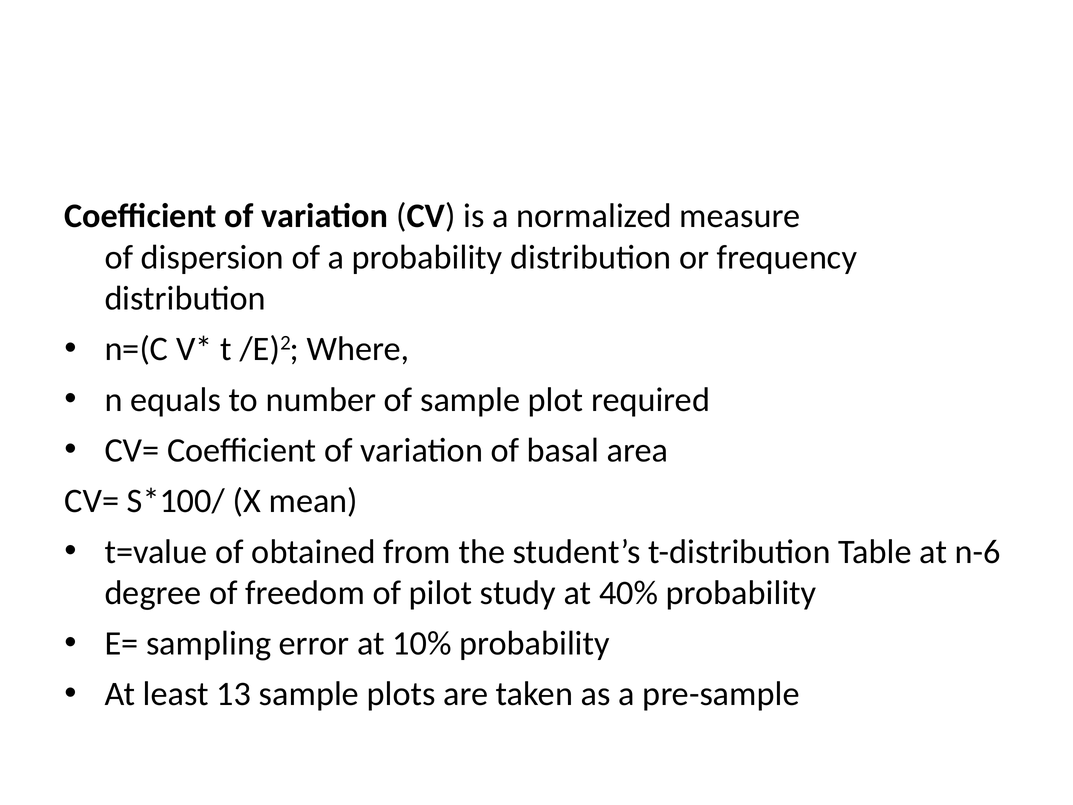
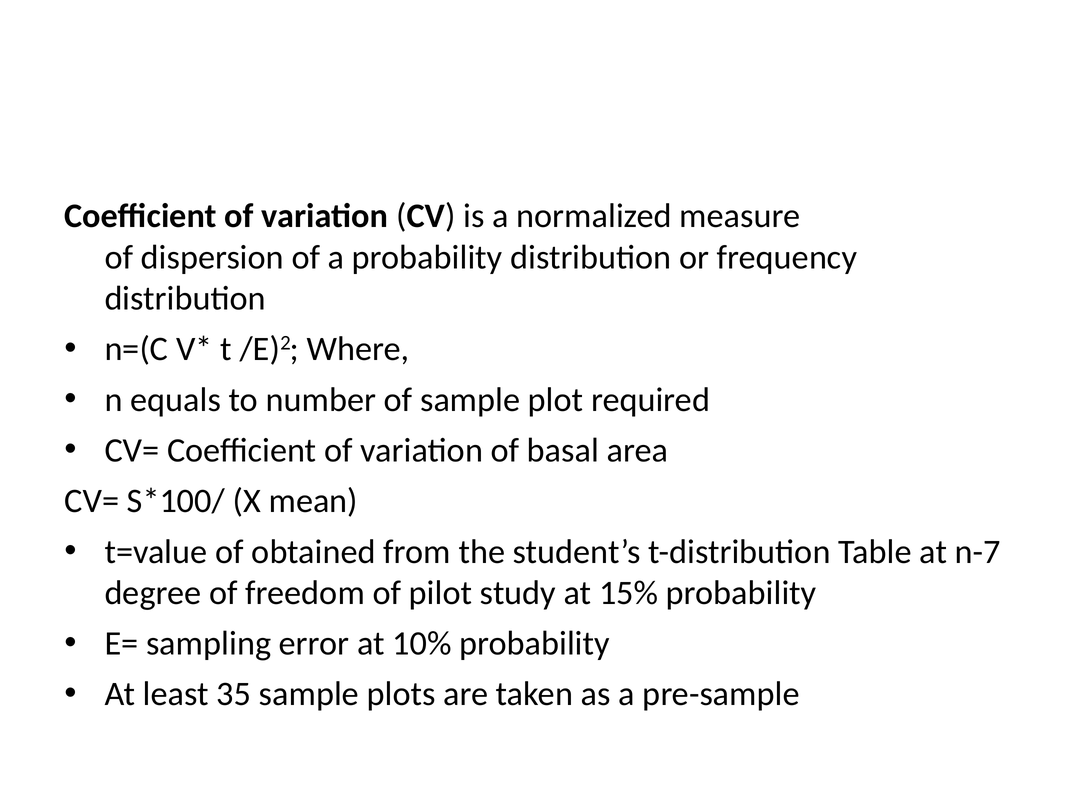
n-6: n-6 -> n-7
40%: 40% -> 15%
13: 13 -> 35
